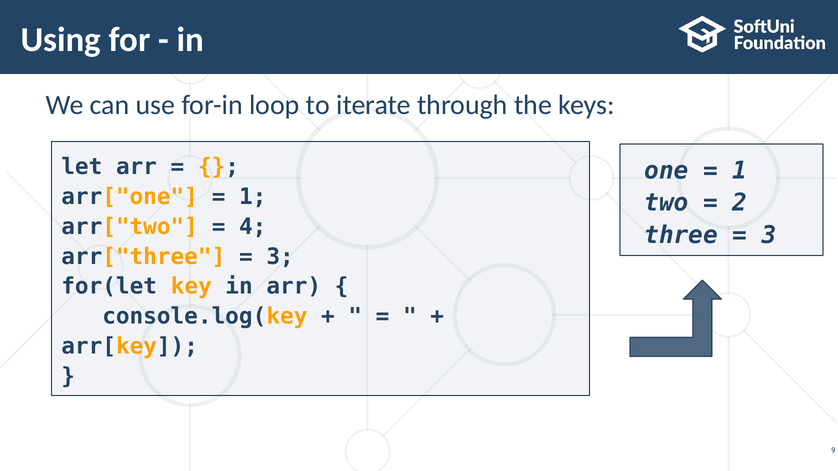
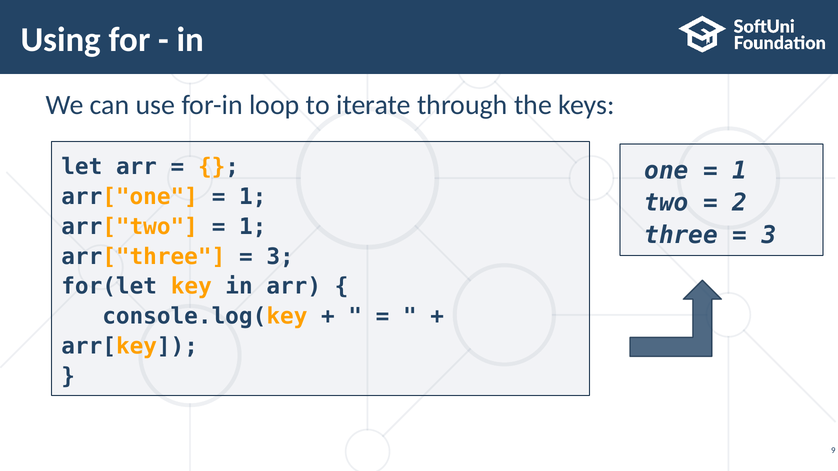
4 at (253, 227): 4 -> 1
